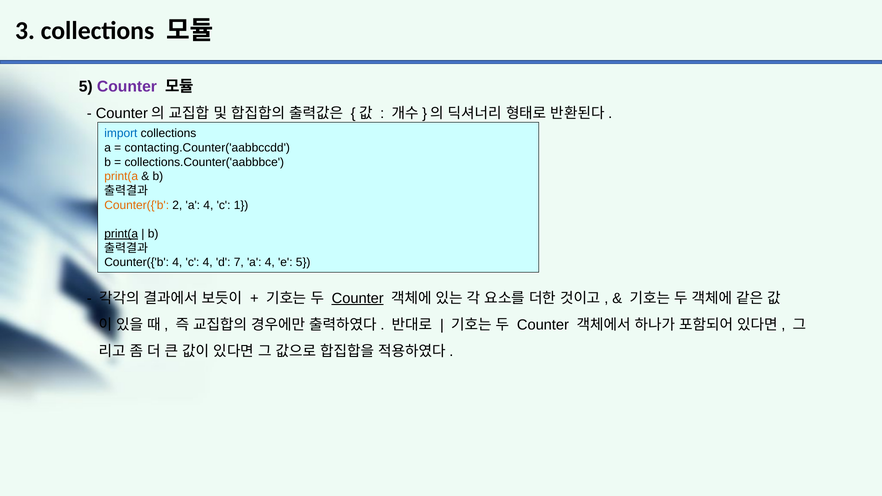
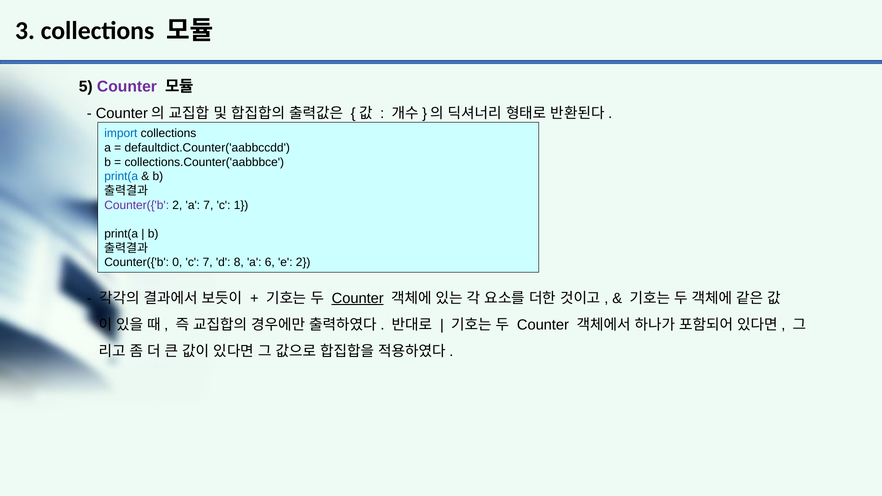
contacting.Counter('aabbccdd: contacting.Counter('aabbccdd -> defaultdict.Counter('aabbccdd
print(a at (121, 176) colour: orange -> blue
Counter({'b at (137, 205) colour: orange -> purple
2 a 4: 4 -> 7
print(a at (121, 234) underline: present -> none
Counter({'b 4: 4 -> 0
c 4: 4 -> 7
7: 7 -> 8
4 at (270, 263): 4 -> 6
e 5: 5 -> 2
